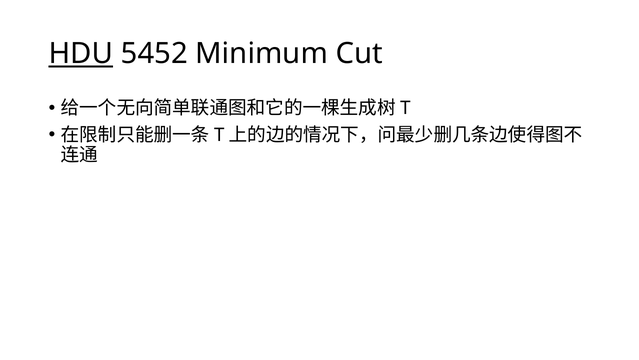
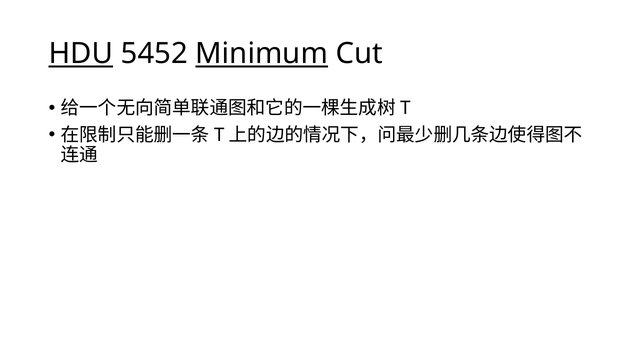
Minimum underline: none -> present
